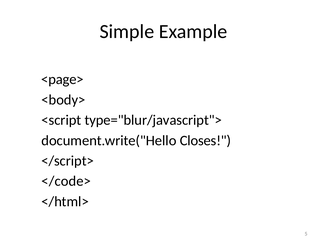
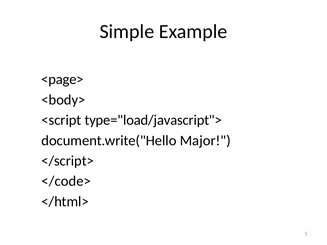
type="blur/javascript">: type="blur/javascript"> -> type="load/javascript">
Closes: Closes -> Major
